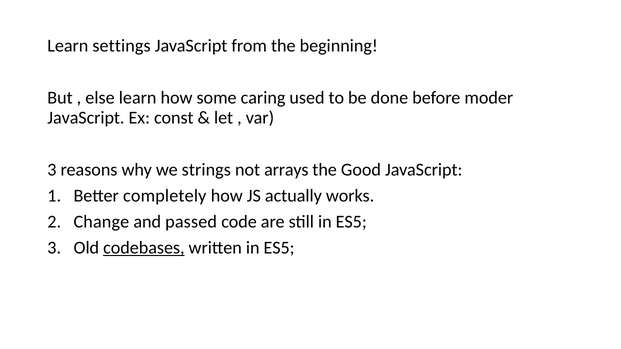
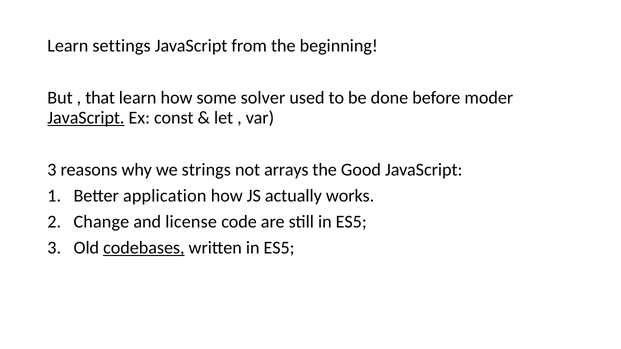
else: else -> that
caring: caring -> solver
JavaScript at (86, 118) underline: none -> present
completely: completely -> application
passed: passed -> license
